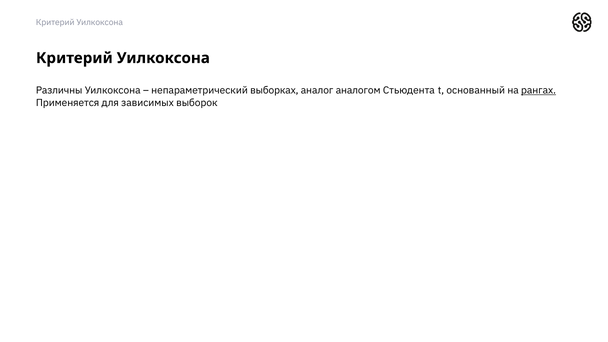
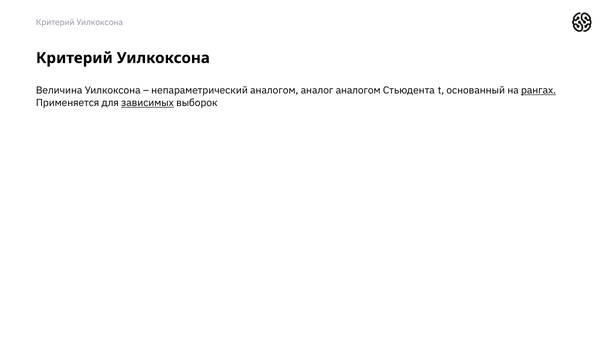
Различны: Различны -> Величина
непараметрический выборках: выборках -> аналогом
зависимых underline: none -> present
